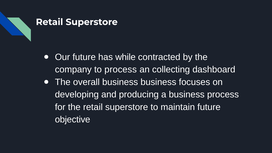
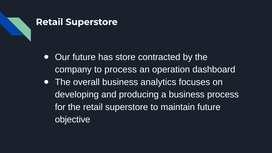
while: while -> store
collecting: collecting -> operation
business business: business -> analytics
